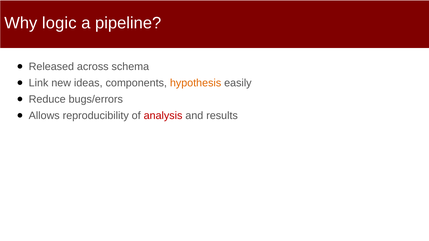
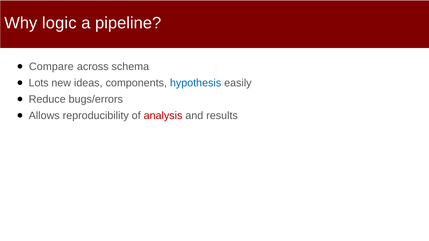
Released: Released -> Compare
Link: Link -> Lots
hypothesis colour: orange -> blue
